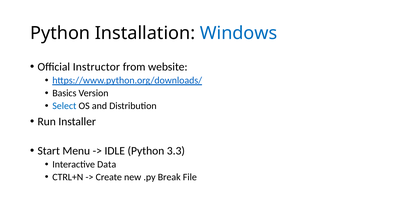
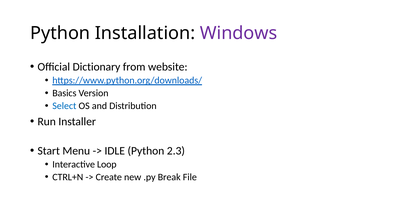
Windows colour: blue -> purple
Instructor: Instructor -> Dictionary
3.3: 3.3 -> 2.3
Data: Data -> Loop
